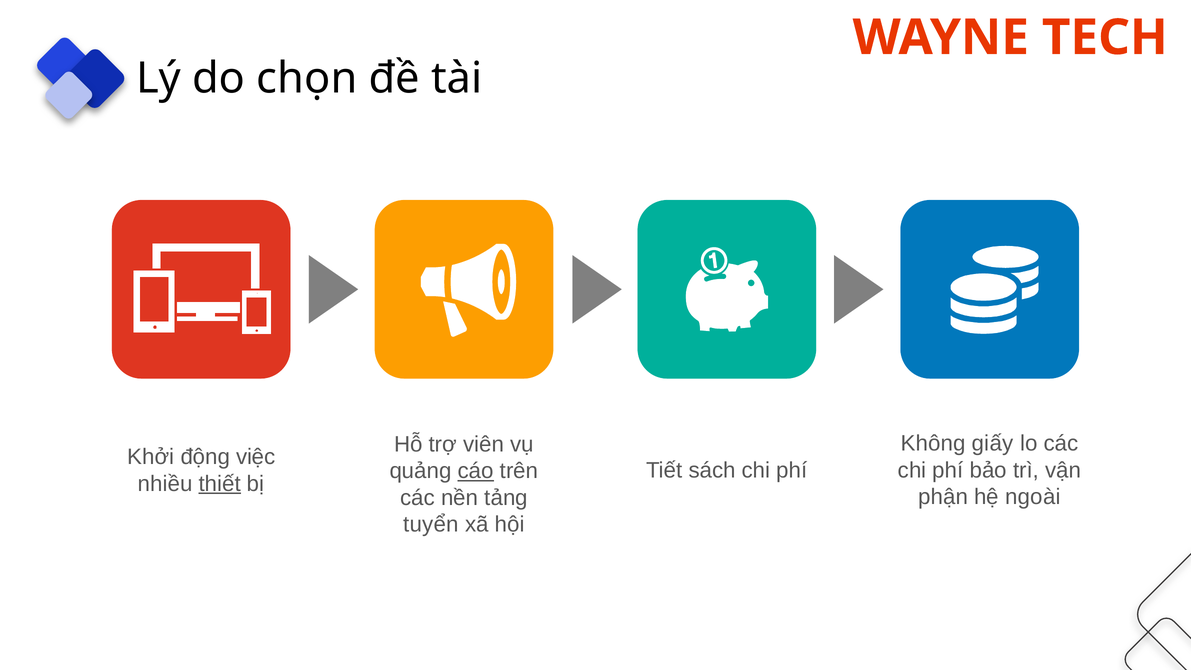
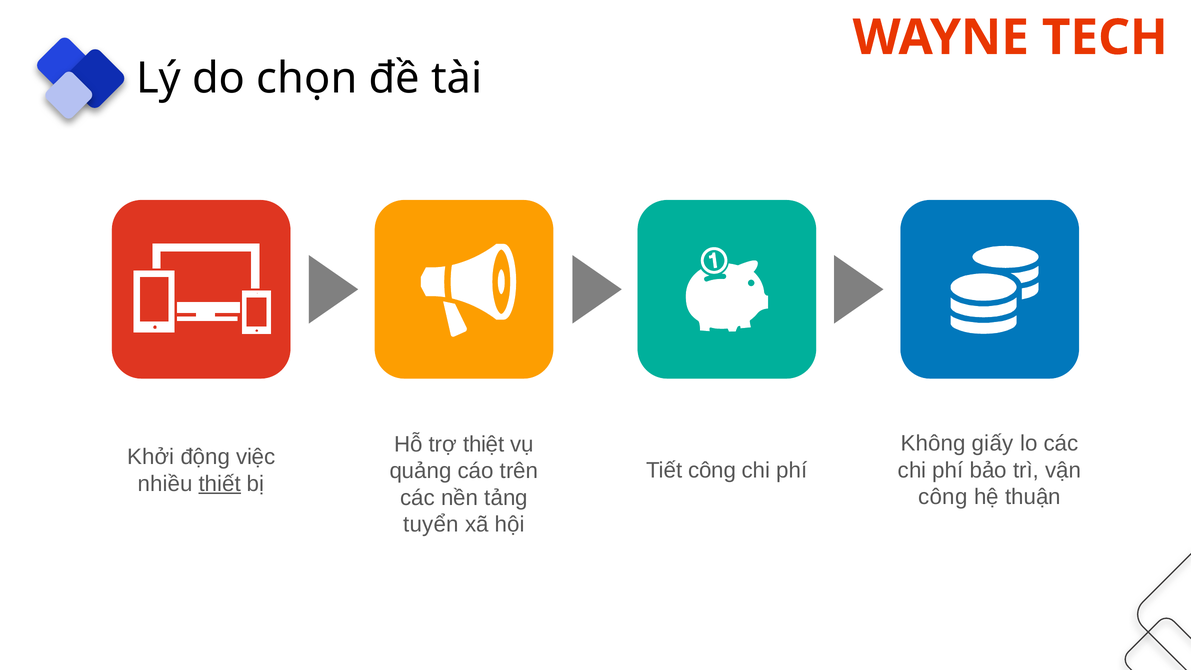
viên: viên -> thiệt
Tiết sách: sách -> công
cáo underline: present -> none
phận at (943, 497): phận -> công
ngoài: ngoài -> thuận
